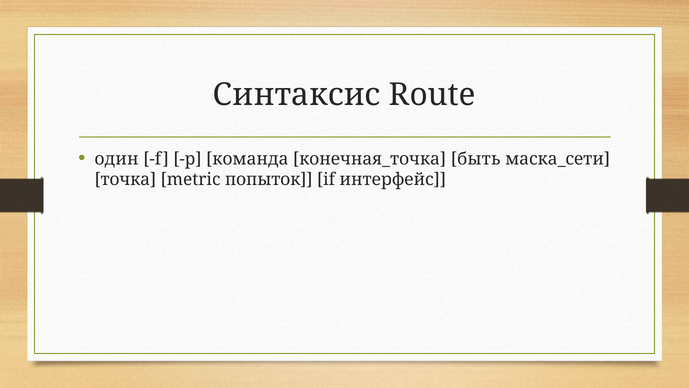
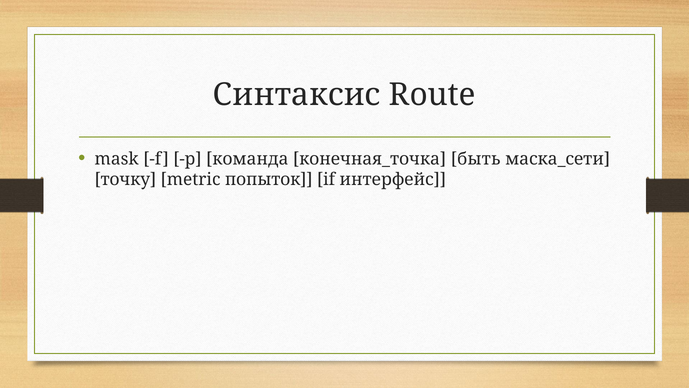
один: один -> mask
точка: точка -> точку
